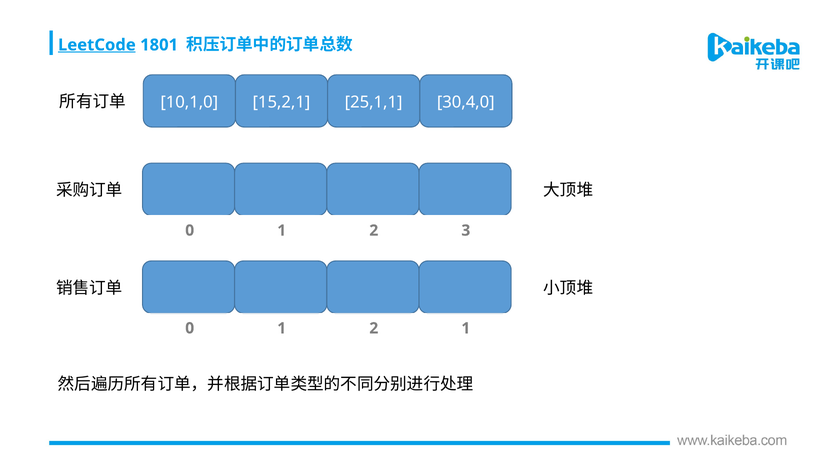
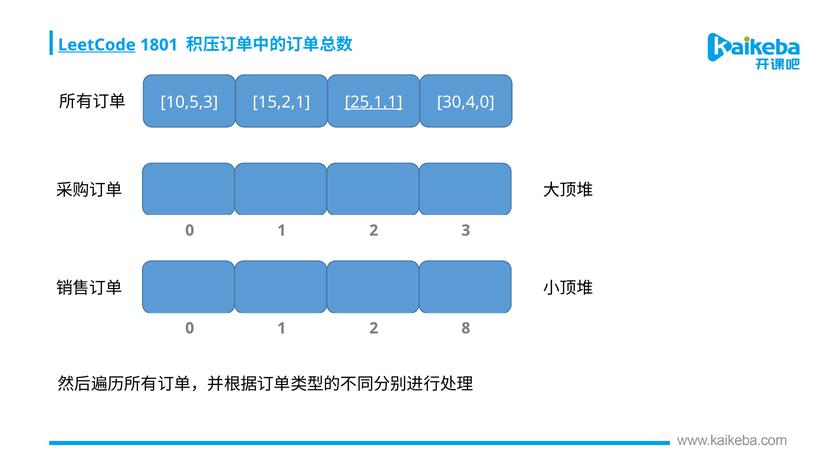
10,1,0: 10,1,0 -> 10,5,3
25,1,1 underline: none -> present
2 1: 1 -> 8
